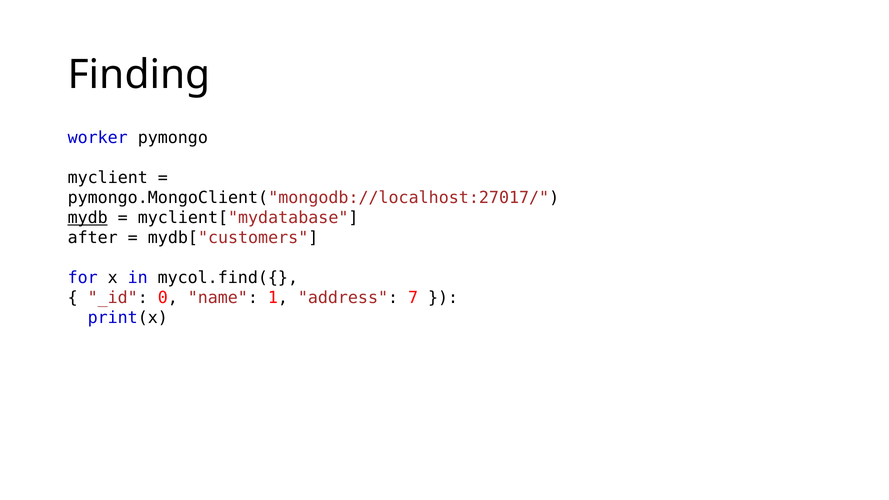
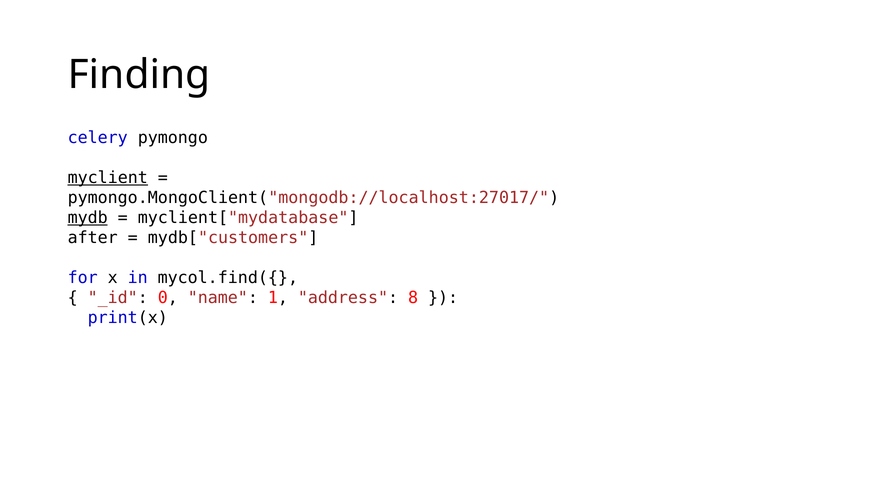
worker: worker -> celery
myclient underline: none -> present
7: 7 -> 8
